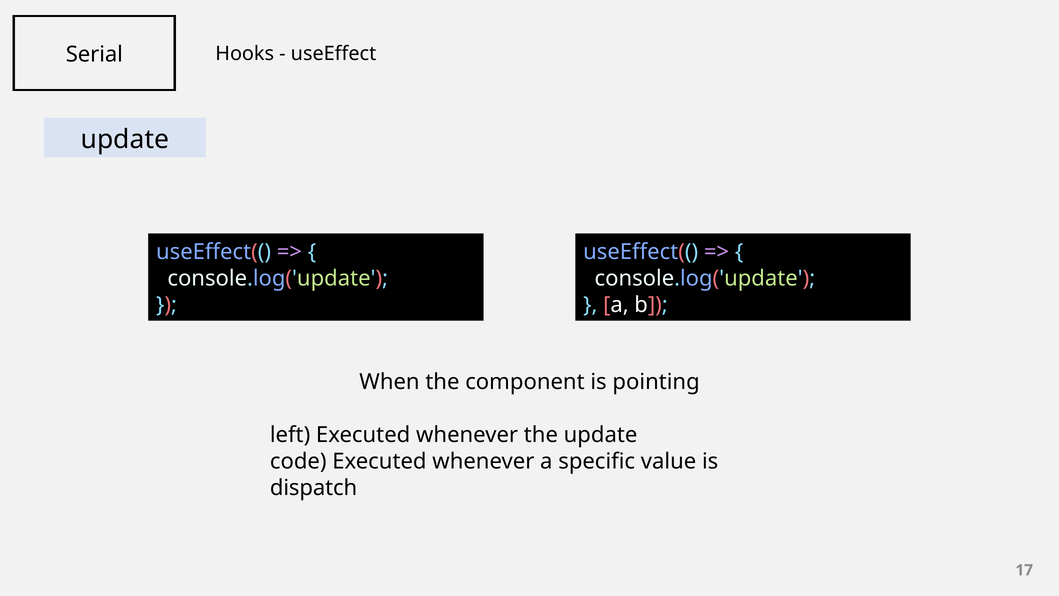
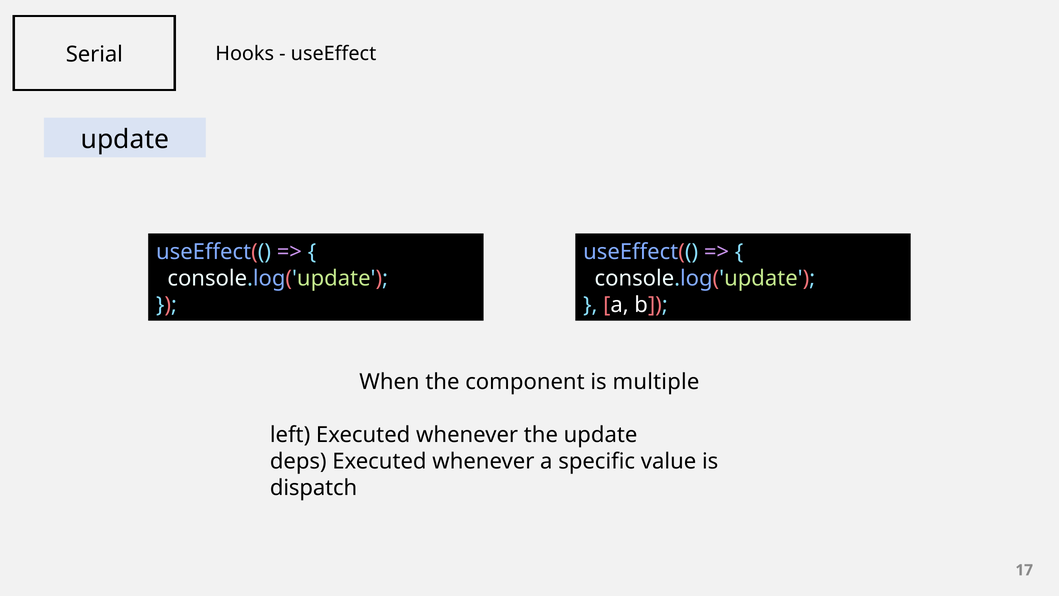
pointing: pointing -> multiple
code: code -> deps
